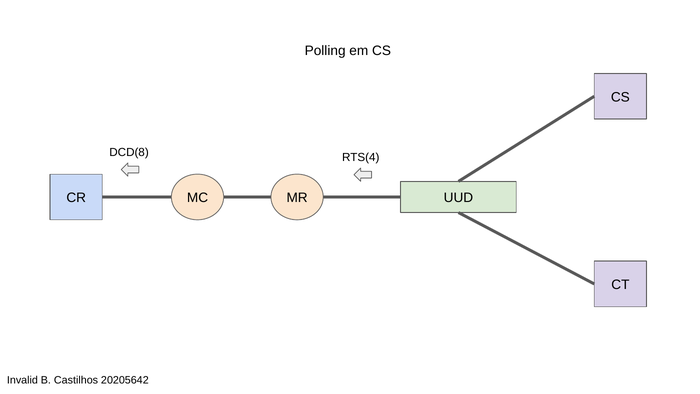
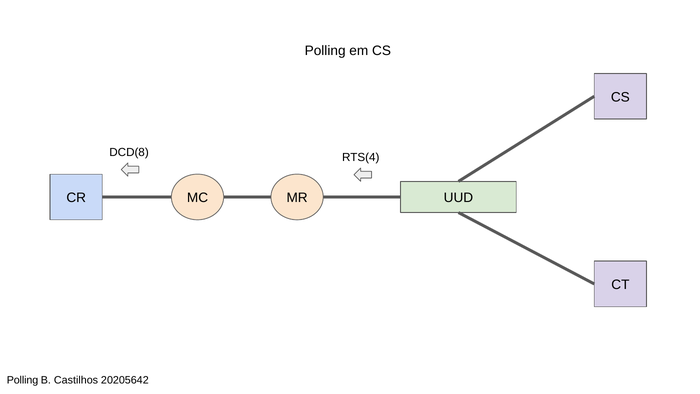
Invalid at (22, 380): Invalid -> Polling
